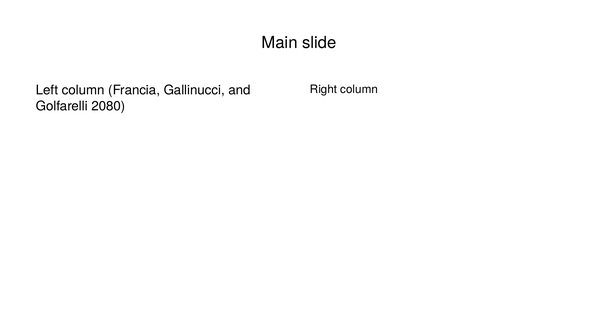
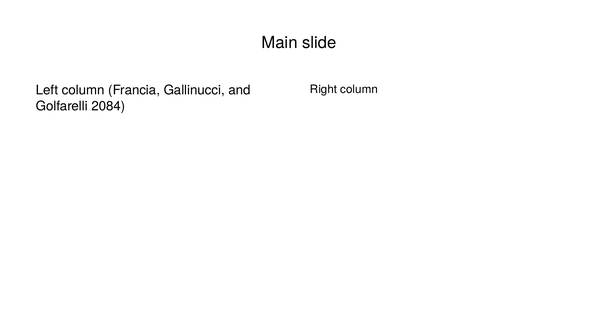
2080: 2080 -> 2084
